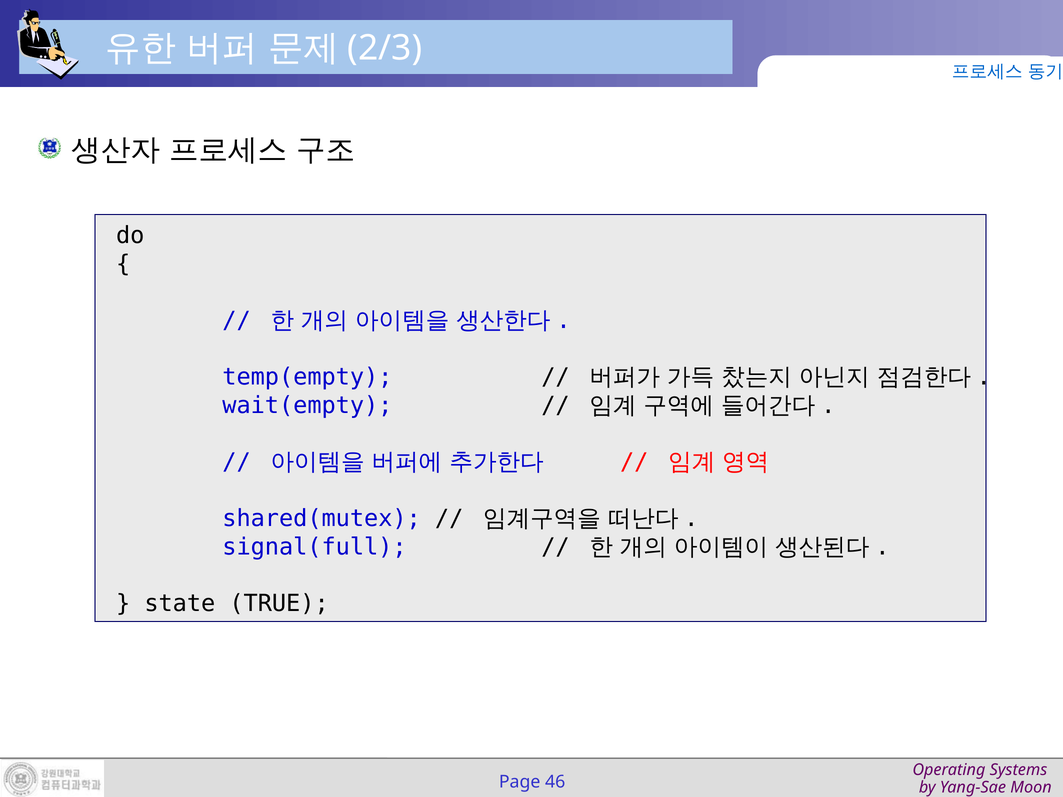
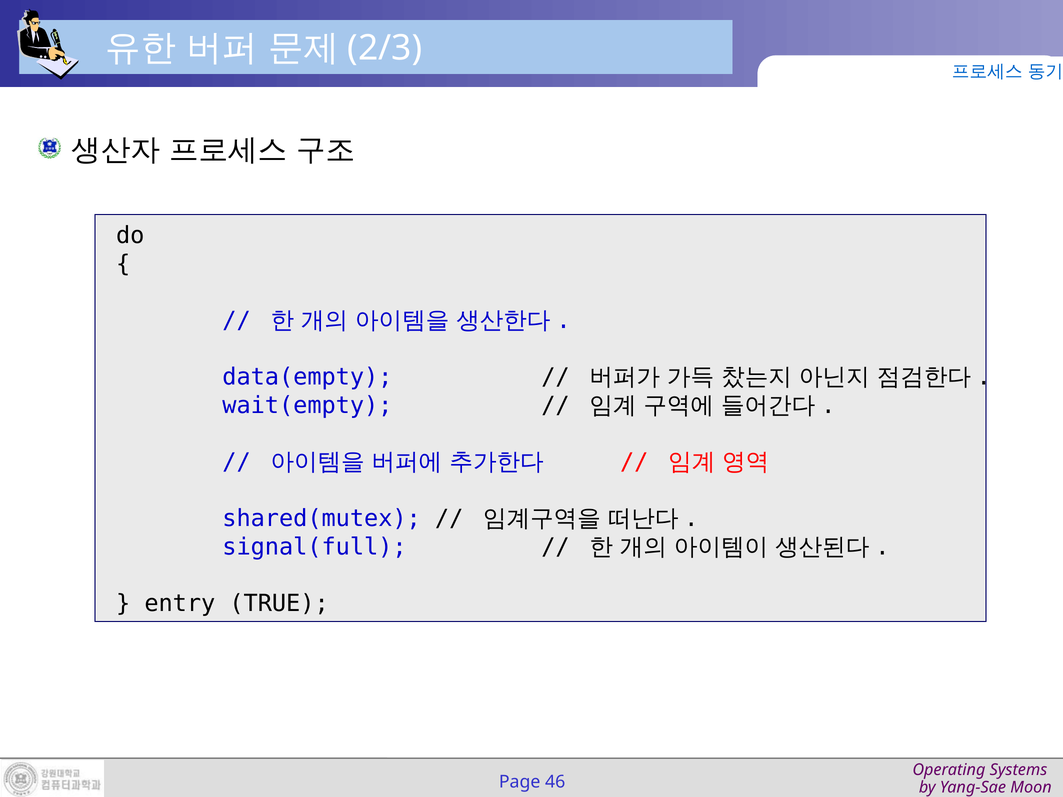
temp(empty: temp(empty -> data(empty
state: state -> entry
